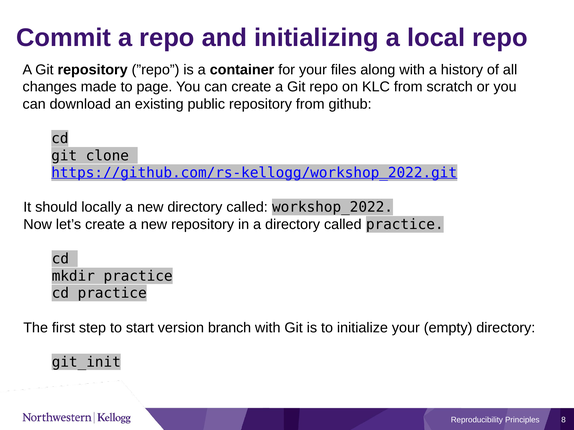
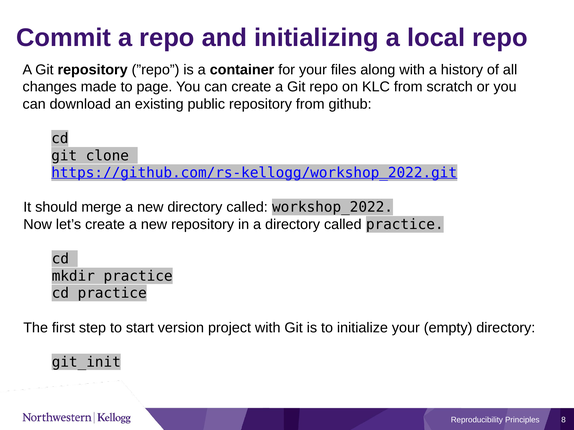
locally: locally -> merge
branch: branch -> project
